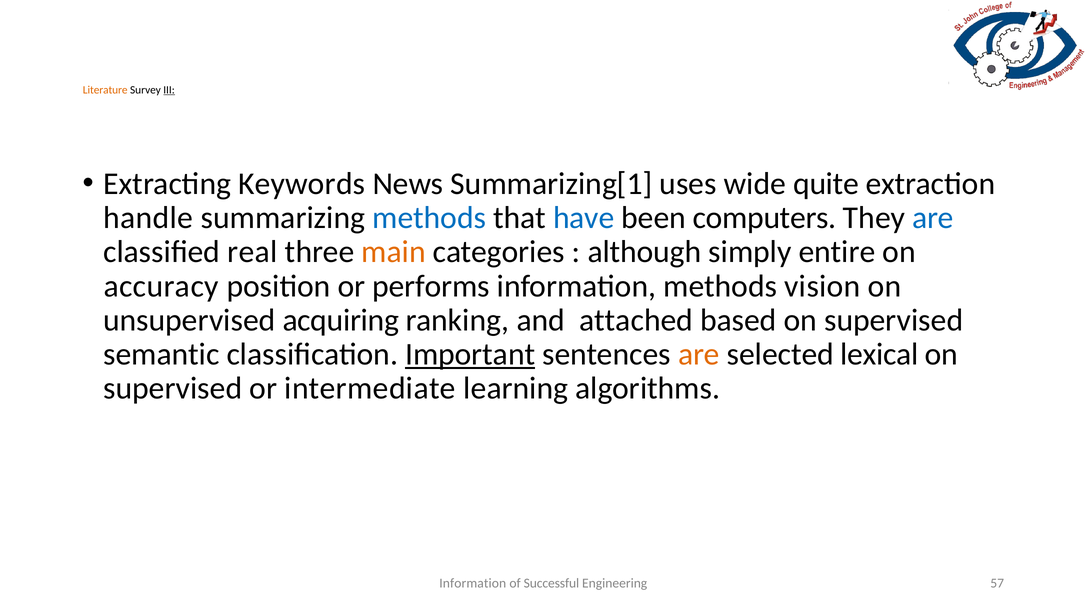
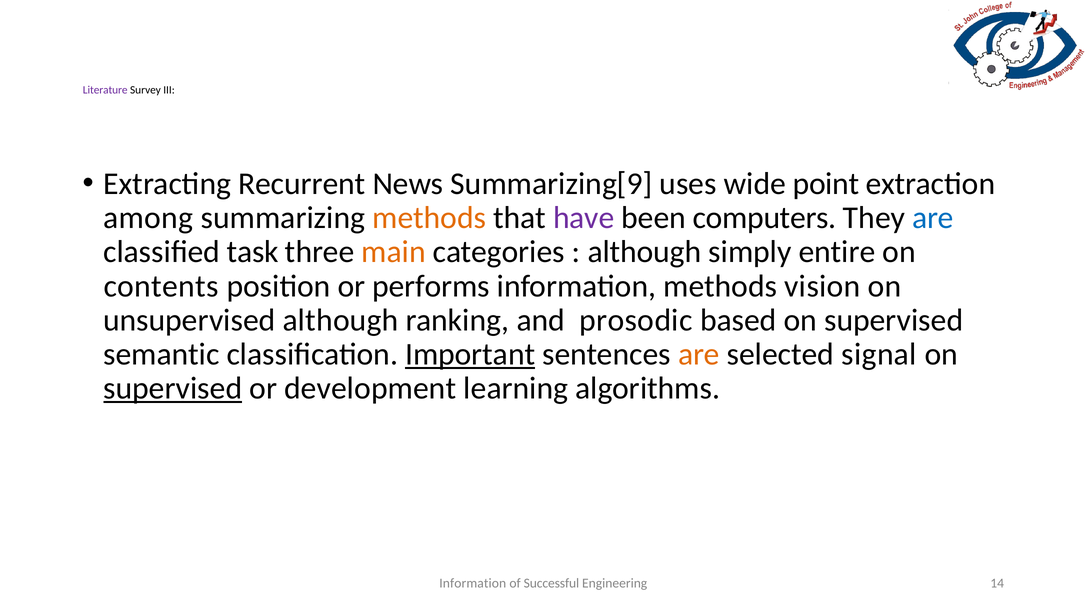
Literature colour: orange -> purple
III underline: present -> none
Keywords: Keywords -> Recurrent
Summarizing[1: Summarizing[1 -> Summarizing[9
quite: quite -> point
handle: handle -> among
methods at (429, 218) colour: blue -> orange
have colour: blue -> purple
real: real -> task
accuracy: accuracy -> contents
unsupervised acquiring: acquiring -> although
attached: attached -> prosodic
lexical: lexical -> signal
supervised at (173, 389) underline: none -> present
intermediate: intermediate -> development
57: 57 -> 14
